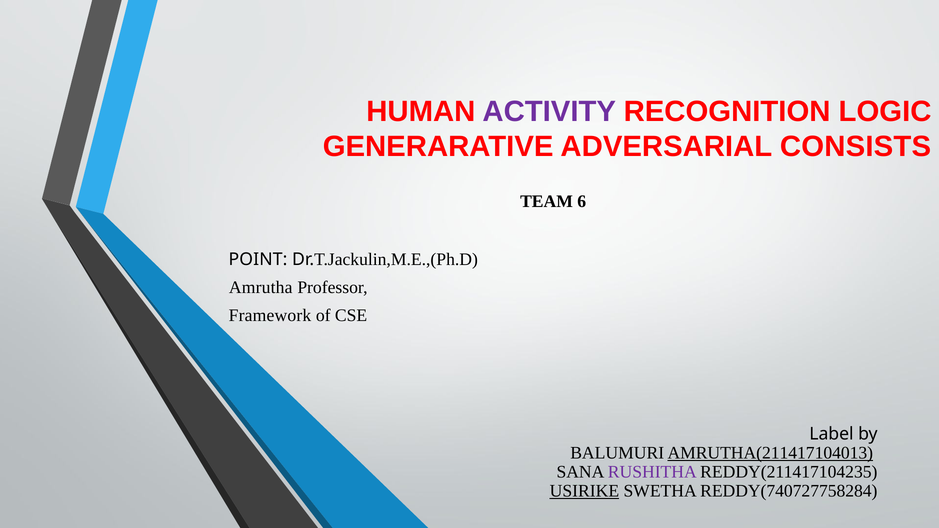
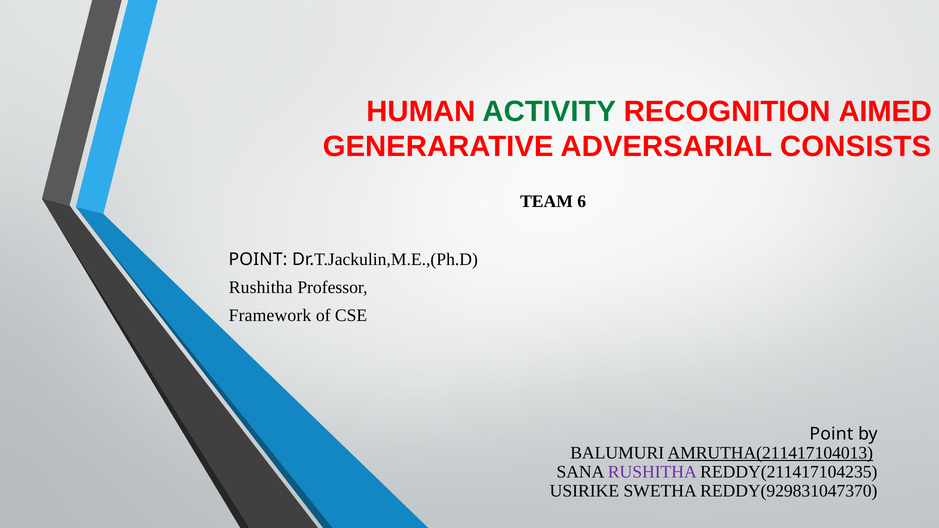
ACTIVITY colour: purple -> green
LOGIC: LOGIC -> AIMED
Amrutha at (261, 288): Amrutha -> Rushitha
Label at (831, 434): Label -> Point
USIRIKE underline: present -> none
REDDY(740727758284: REDDY(740727758284 -> REDDY(929831047370
